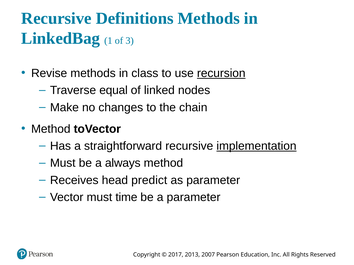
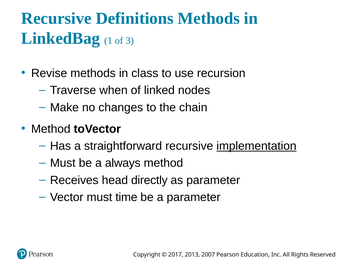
recursion underline: present -> none
equal: equal -> when
predict: predict -> directly
